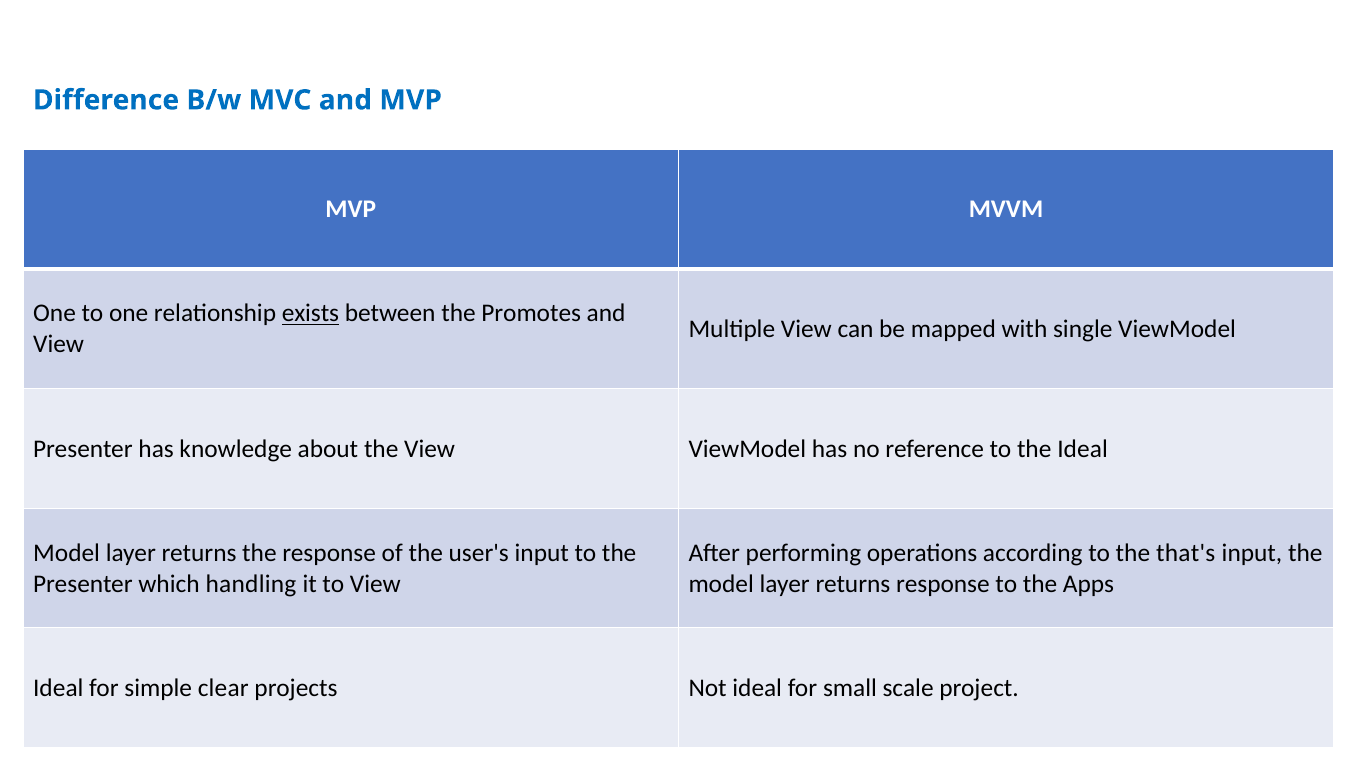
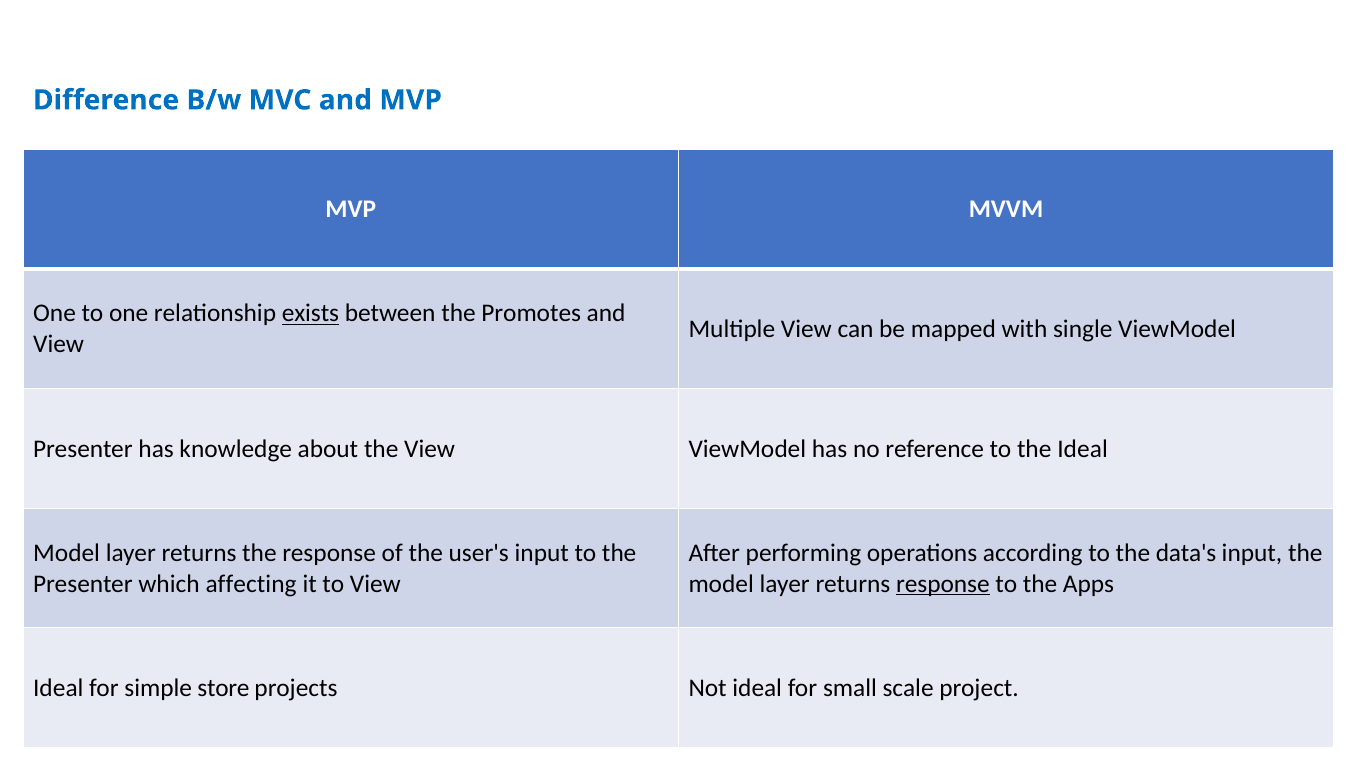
that's: that's -> data's
handling: handling -> affecting
response at (943, 584) underline: none -> present
clear: clear -> store
